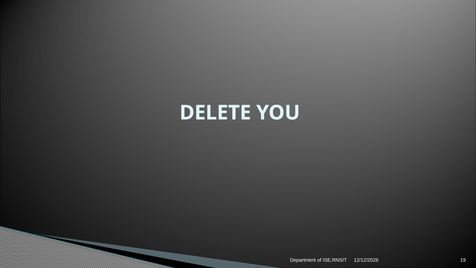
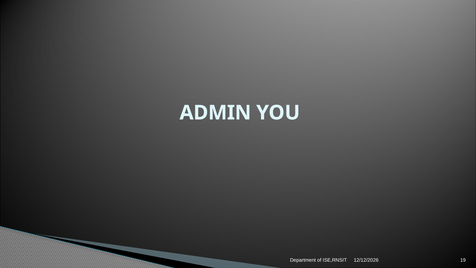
DELETE: DELETE -> ADMIN
